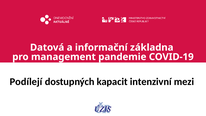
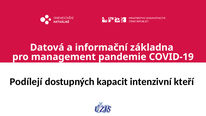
mezi: mezi -> kteří
